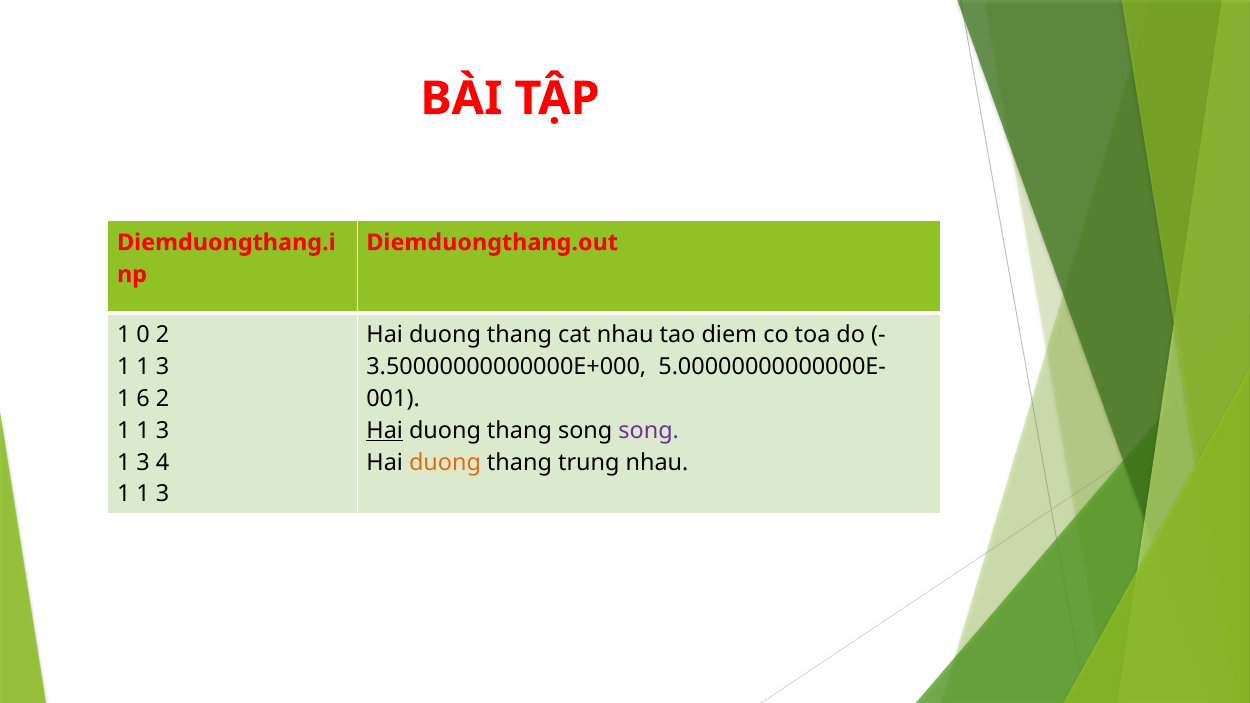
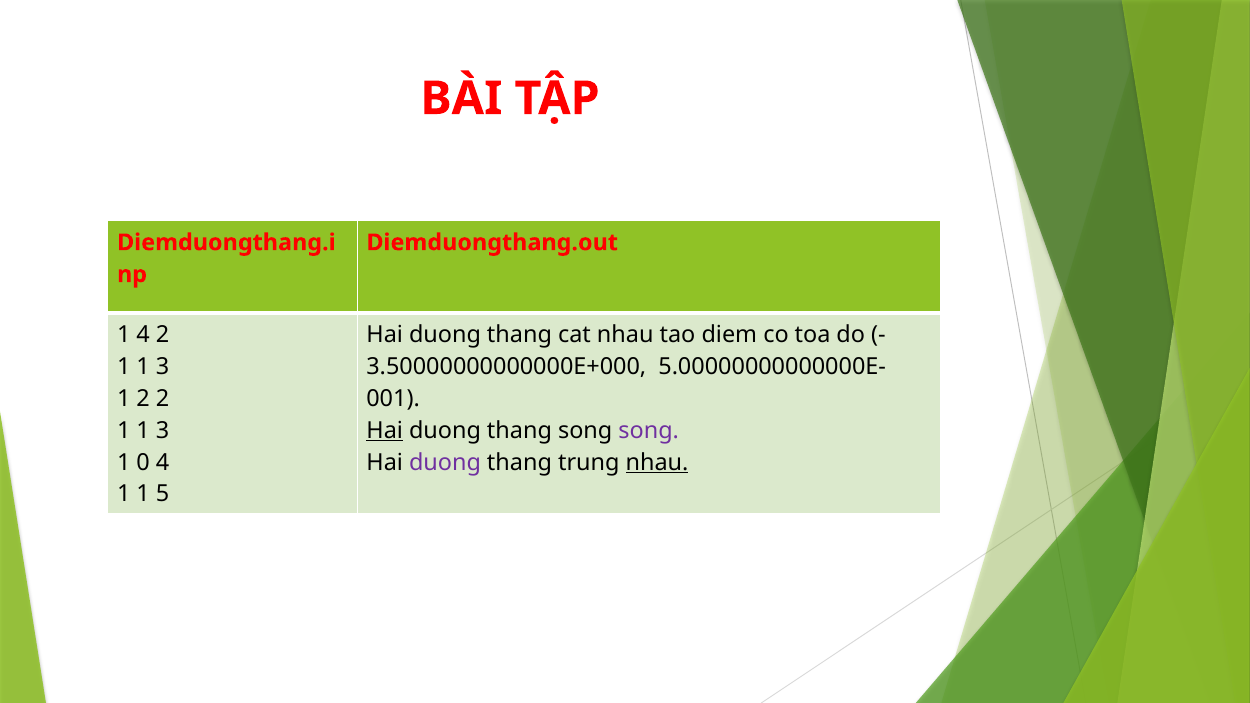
1 0: 0 -> 4
1 6: 6 -> 2
3 at (143, 462): 3 -> 0
duong at (445, 462) colour: orange -> purple
nhau at (657, 462) underline: none -> present
3 at (163, 494): 3 -> 5
